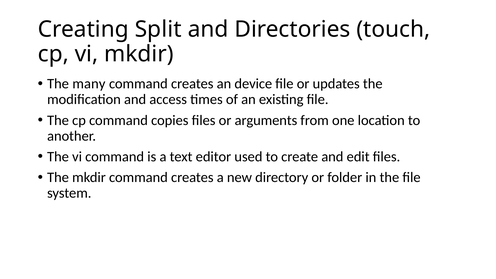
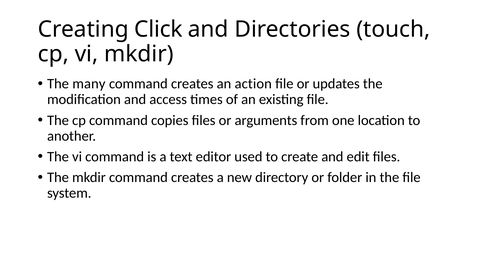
Split: Split -> Click
device: device -> action
